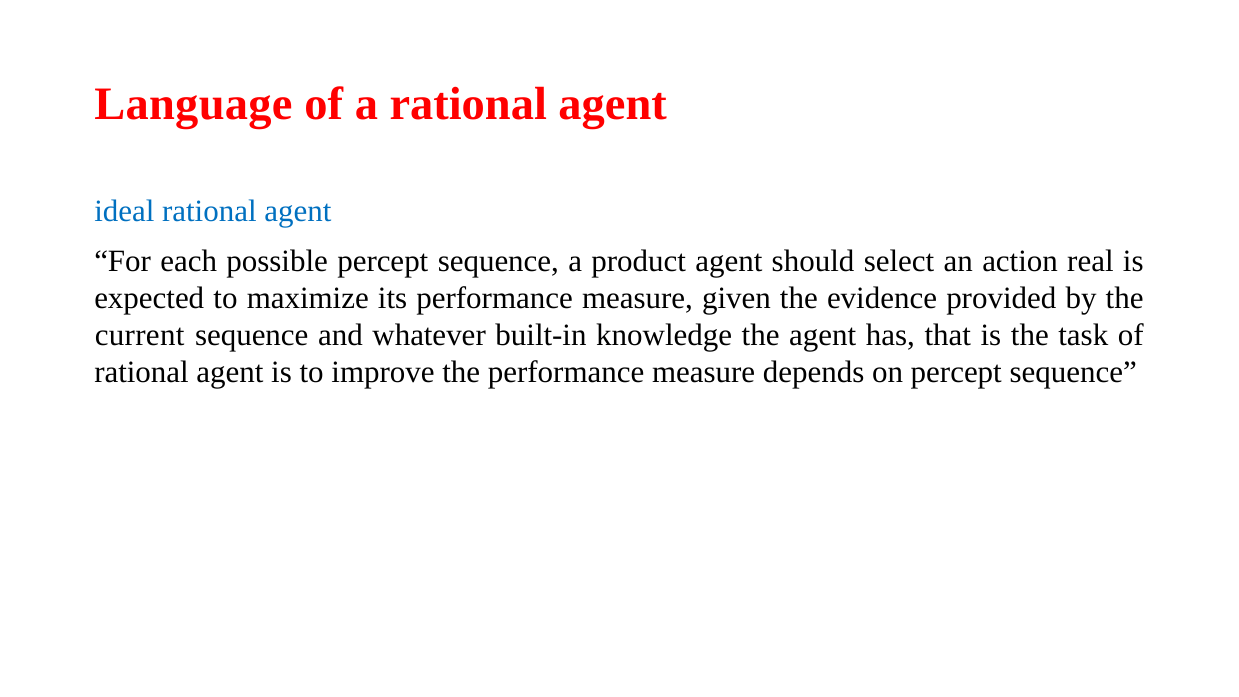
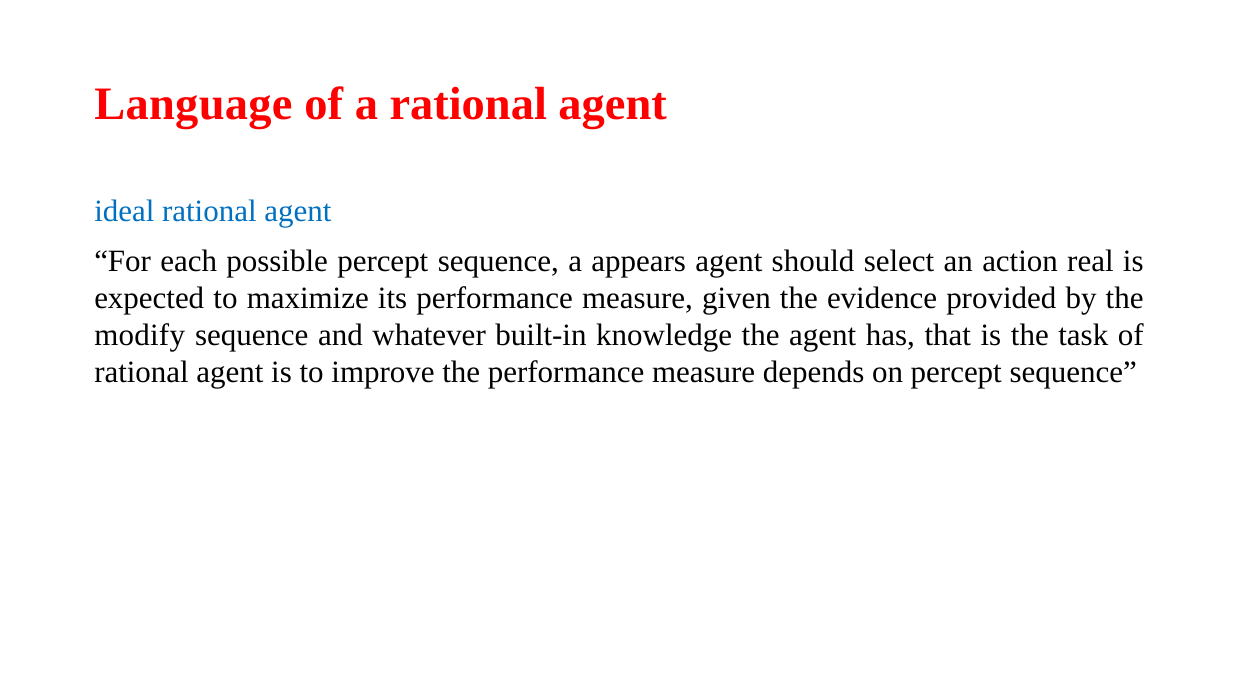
product: product -> appears
current: current -> modify
